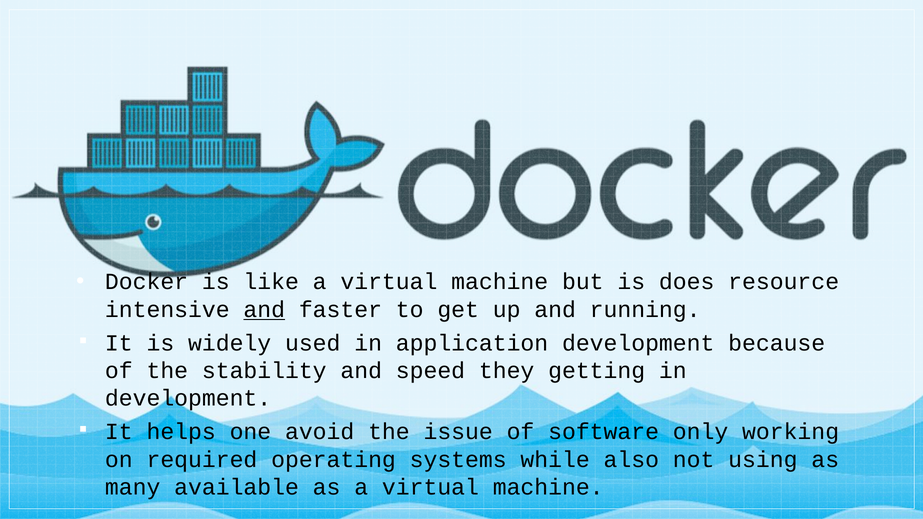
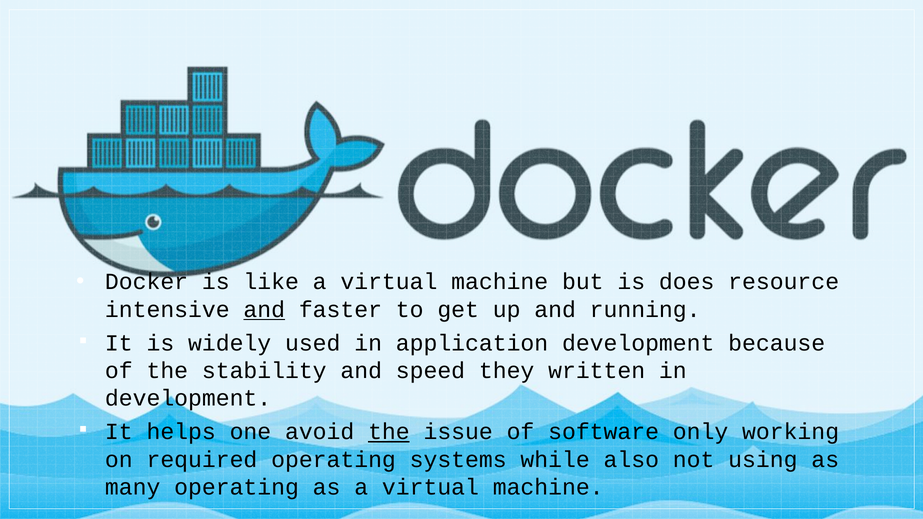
getting: getting -> written
the at (389, 432) underline: none -> present
many available: available -> operating
